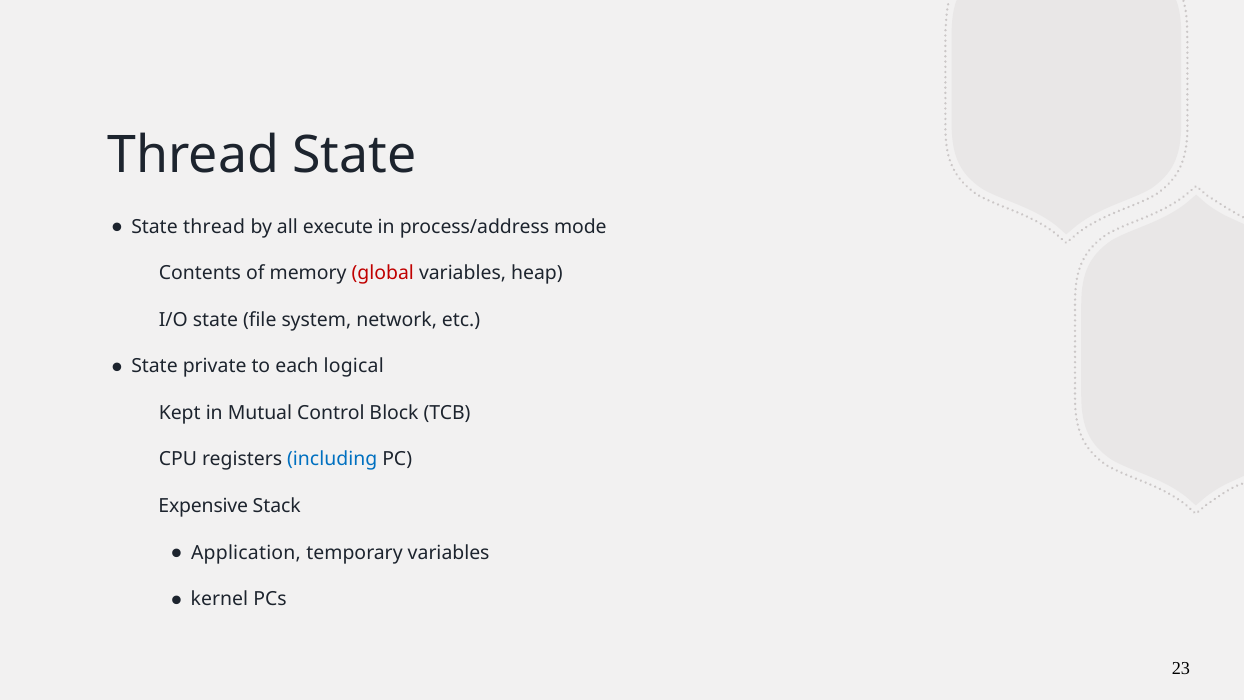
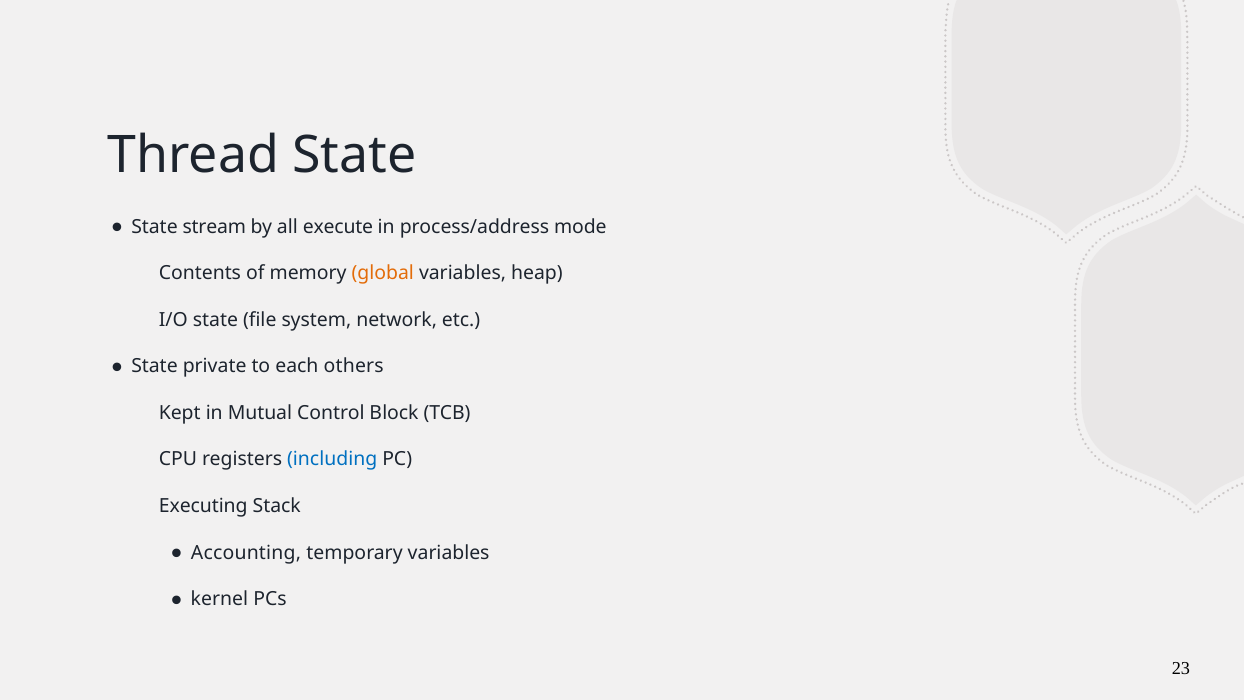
State thread: thread -> stream
global colour: red -> orange
logical: logical -> others
Expensive: Expensive -> Executing
Application: Application -> Accounting
